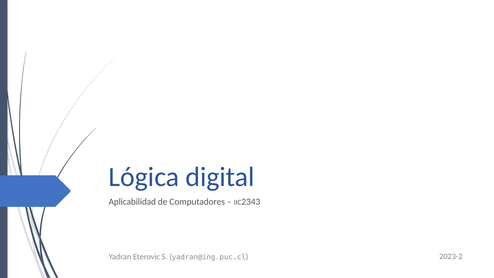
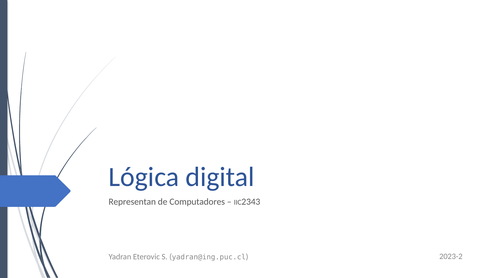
Aplicabilidad: Aplicabilidad -> Representan
